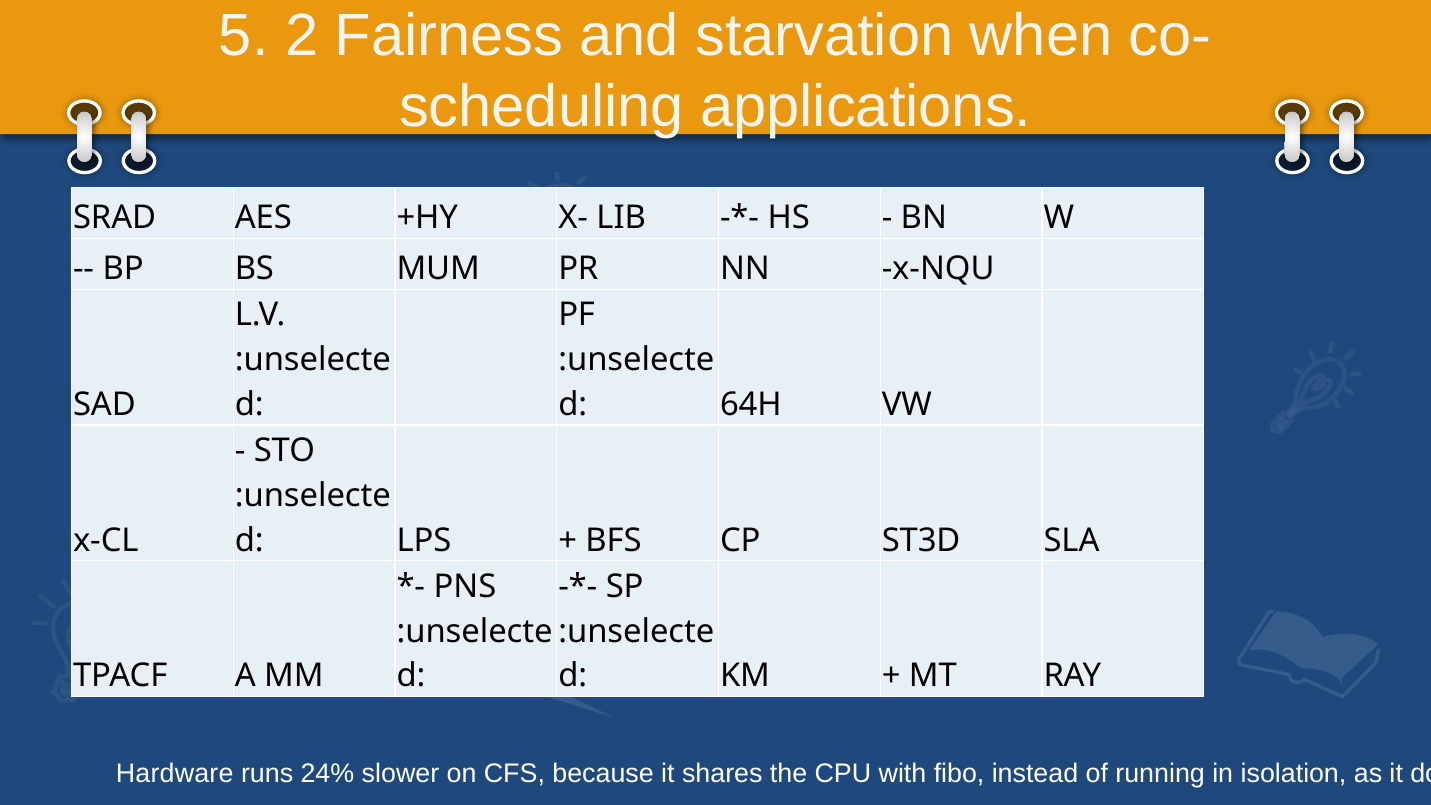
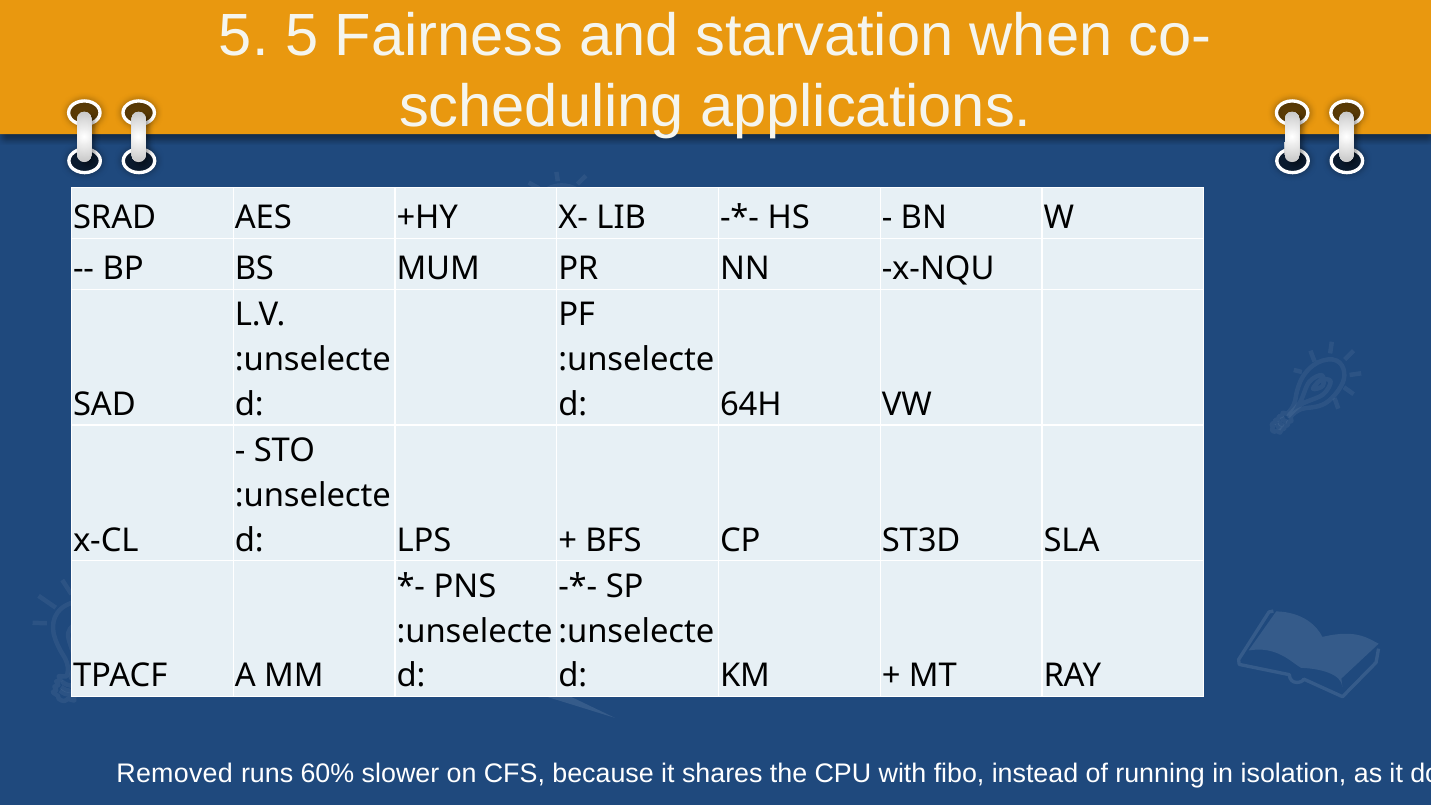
5 2: 2 -> 5
Hardware: Hardware -> Removed
24%: 24% -> 60%
